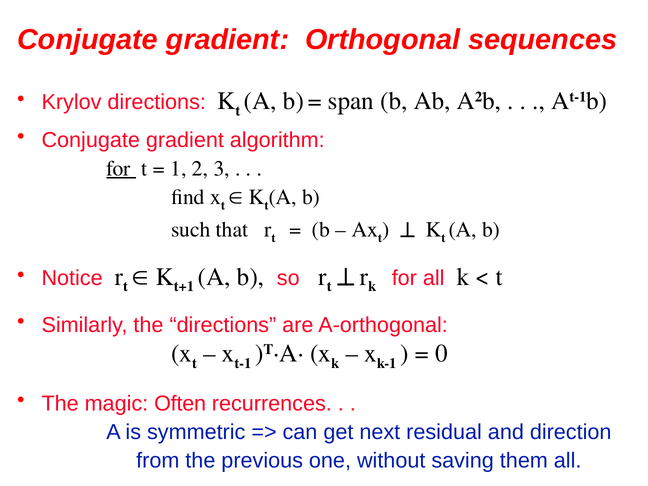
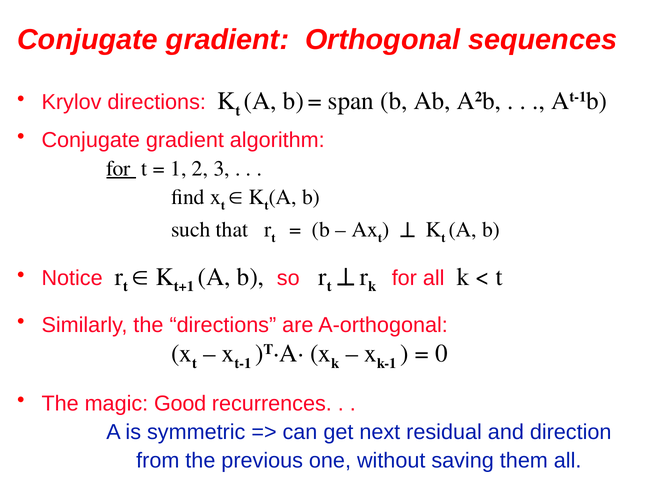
Often: Often -> Good
